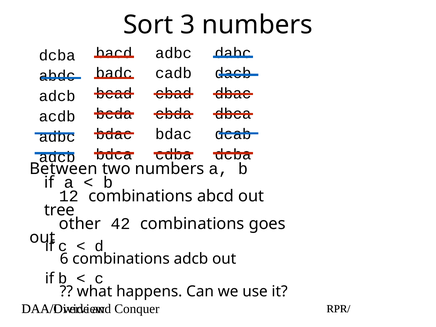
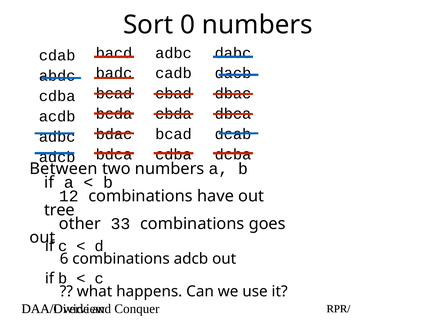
3: 3 -> 0
dcba at (57, 56): dcba -> cdab
adcb at (57, 96): adcb -> cdba
bdac at (174, 134): bdac -> bcad
abcd: abcd -> have
42: 42 -> 33
